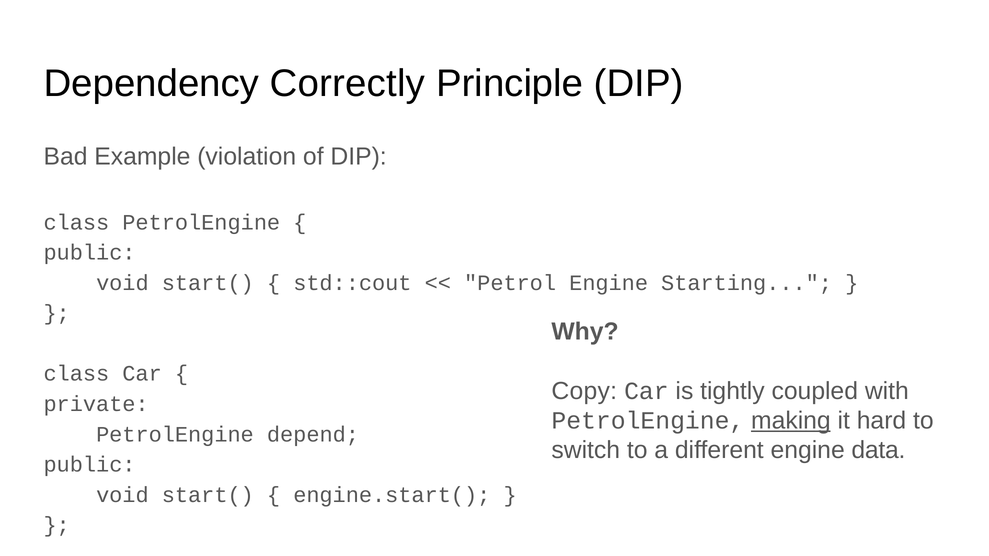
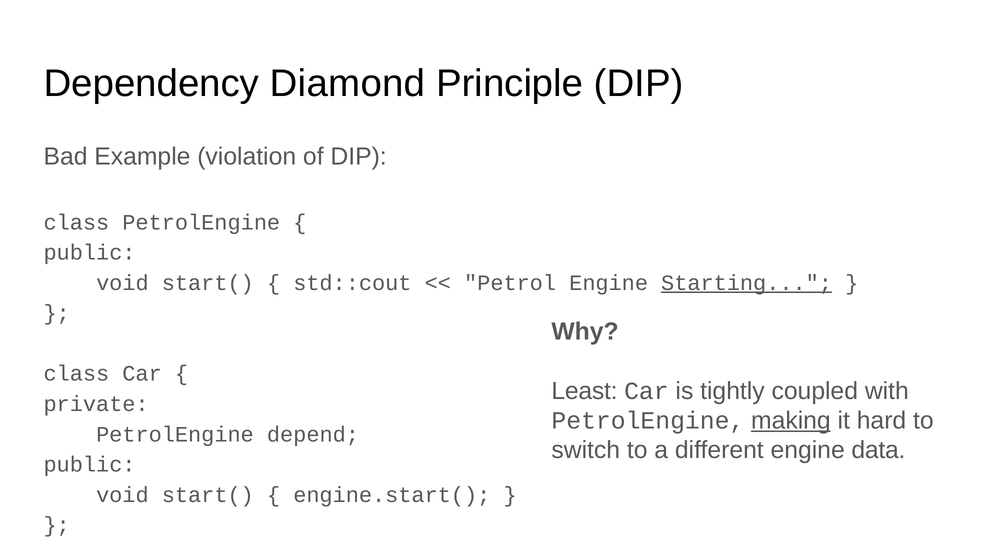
Correctly: Correctly -> Diamond
Starting underline: none -> present
Copy: Copy -> Least
